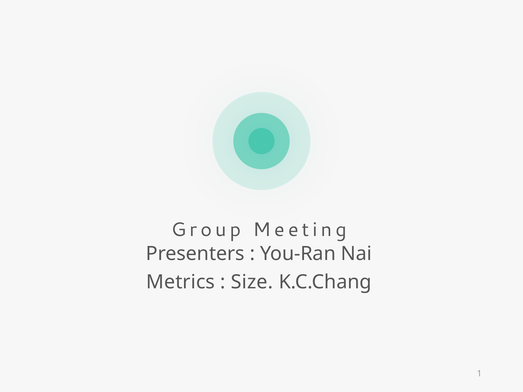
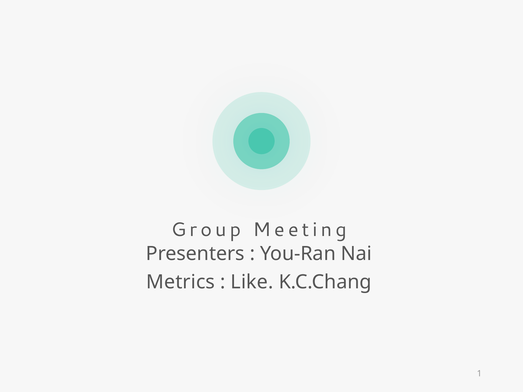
Size: Size -> Like
